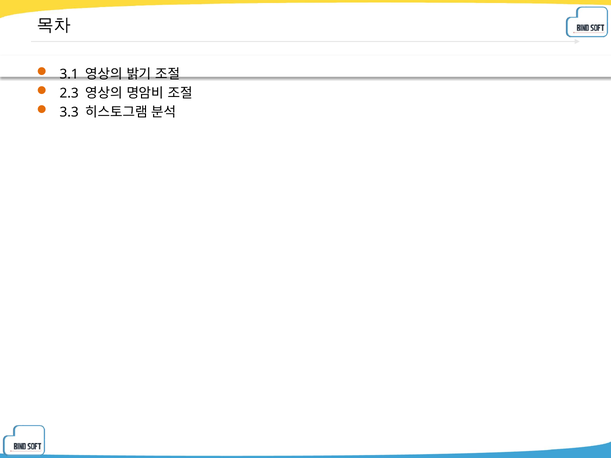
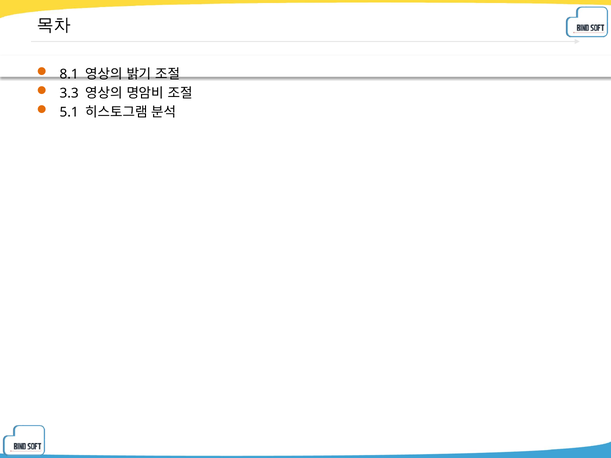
3.1: 3.1 -> 8.1
2.3: 2.3 -> 3.3
3.3: 3.3 -> 5.1
